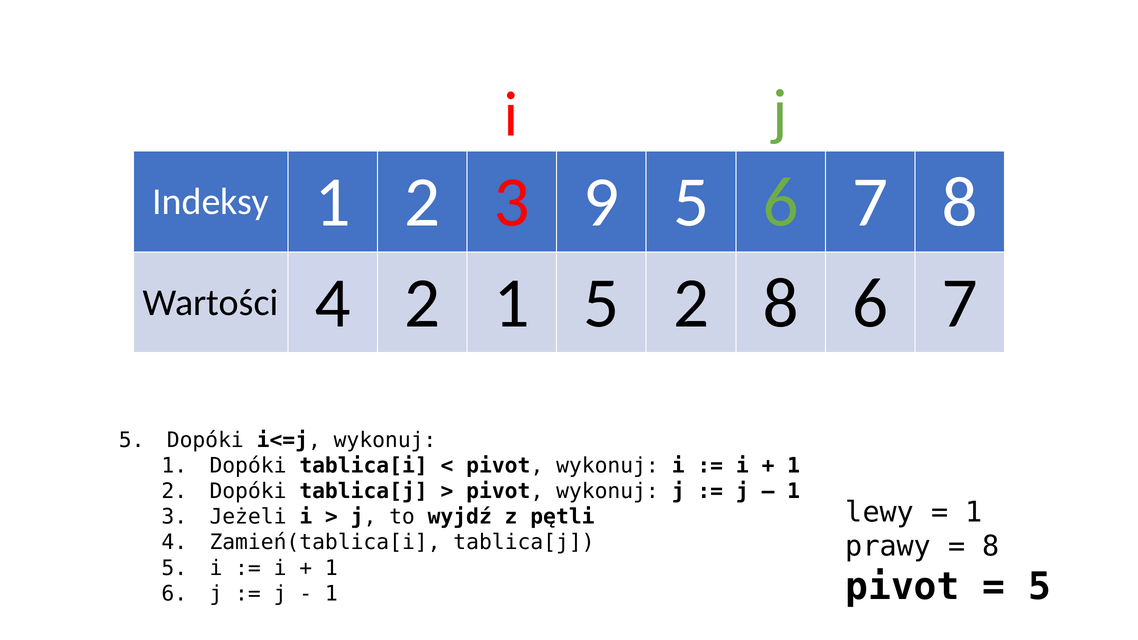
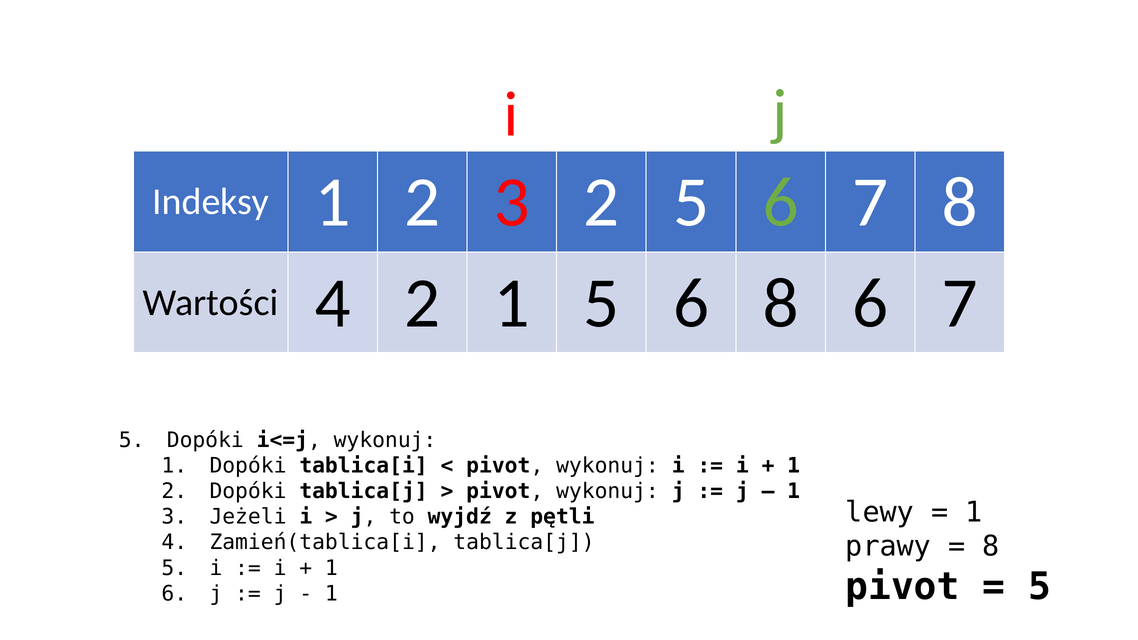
3 9: 9 -> 2
1 5 2: 2 -> 6
